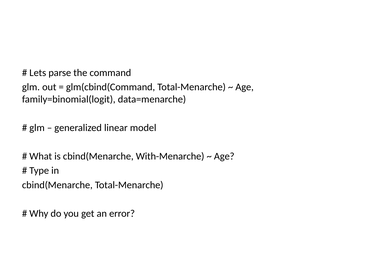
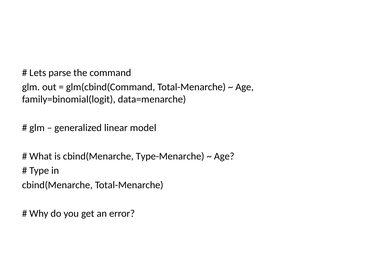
With-Menarche: With-Menarche -> Type-Menarche
